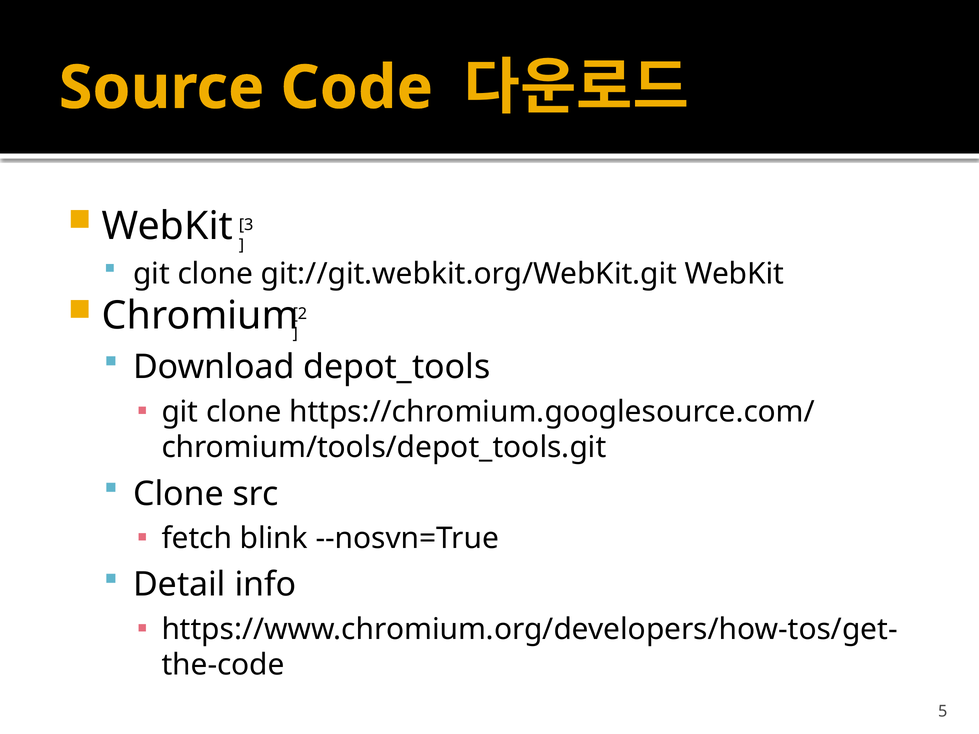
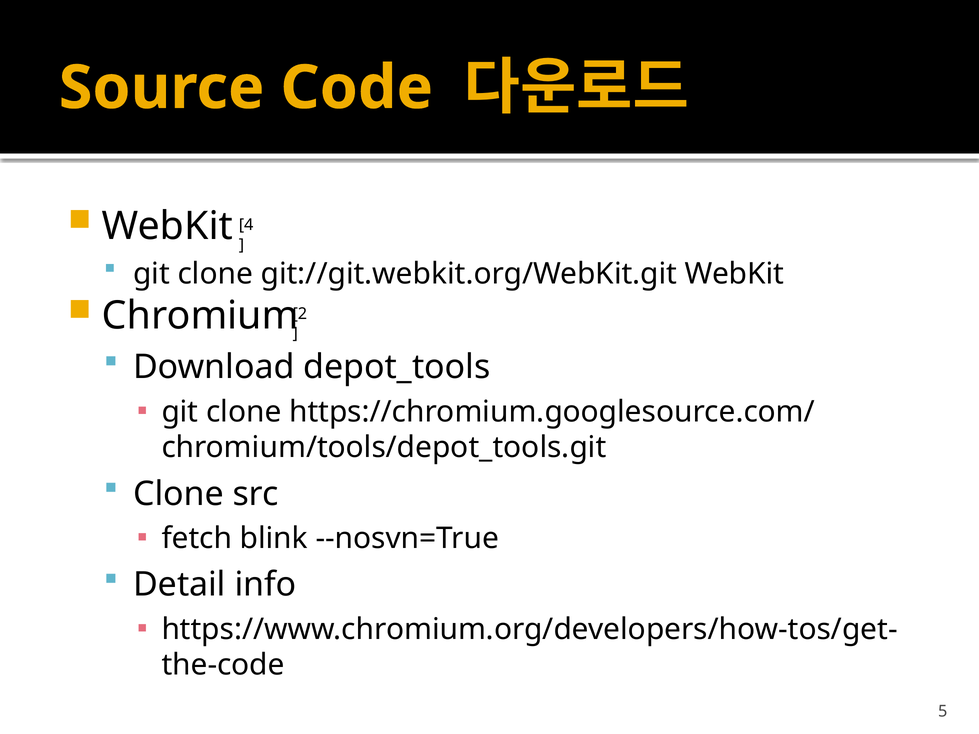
3: 3 -> 4
